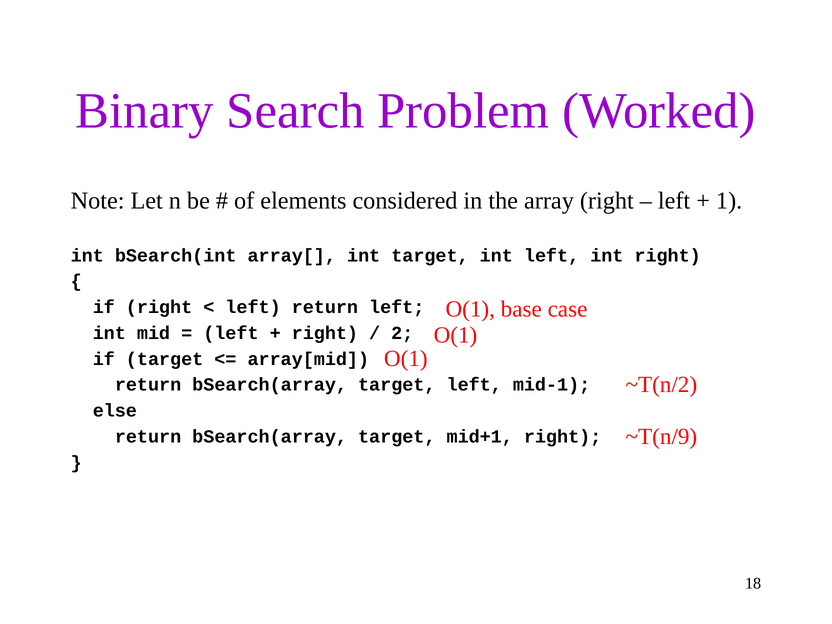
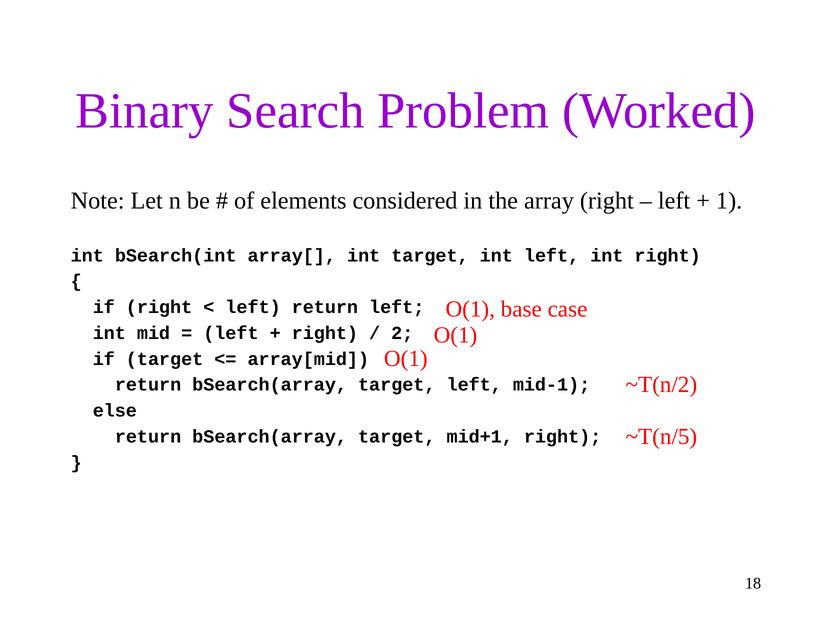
~T(n/9: ~T(n/9 -> ~T(n/5
